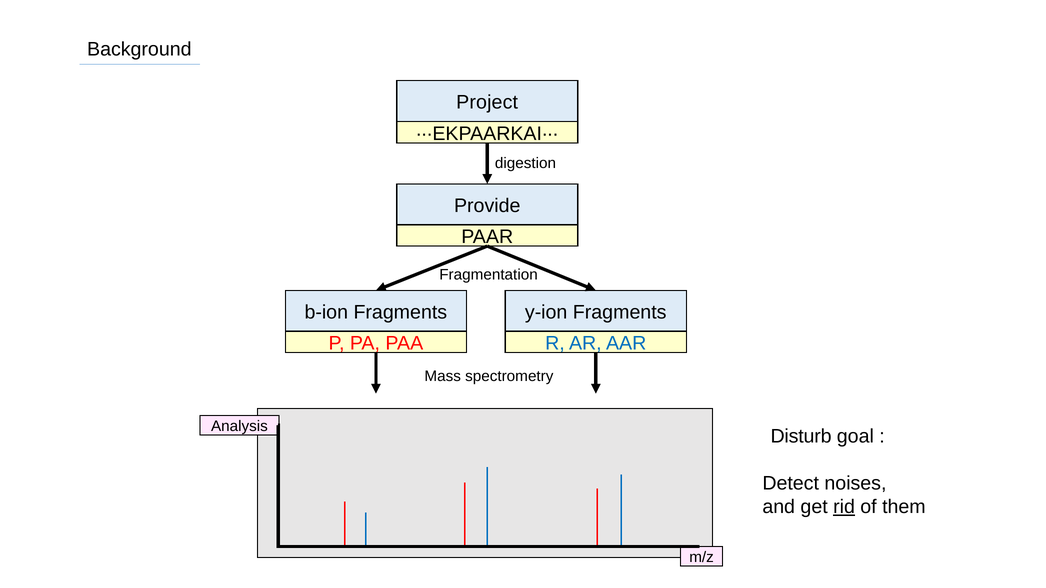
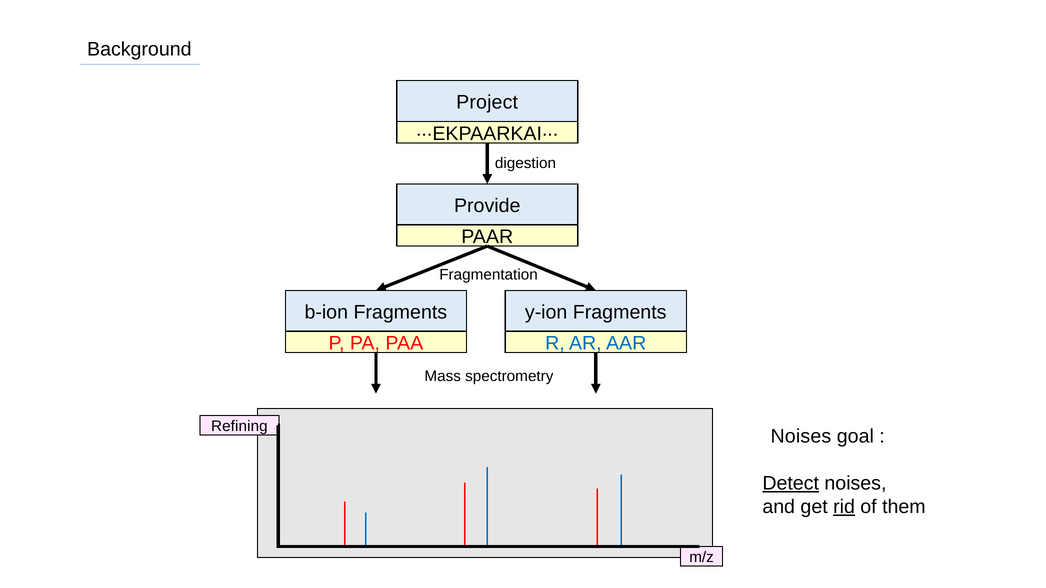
Analysis: Analysis -> Refining
Disturb at (801, 437): Disturb -> Noises
Detect underline: none -> present
